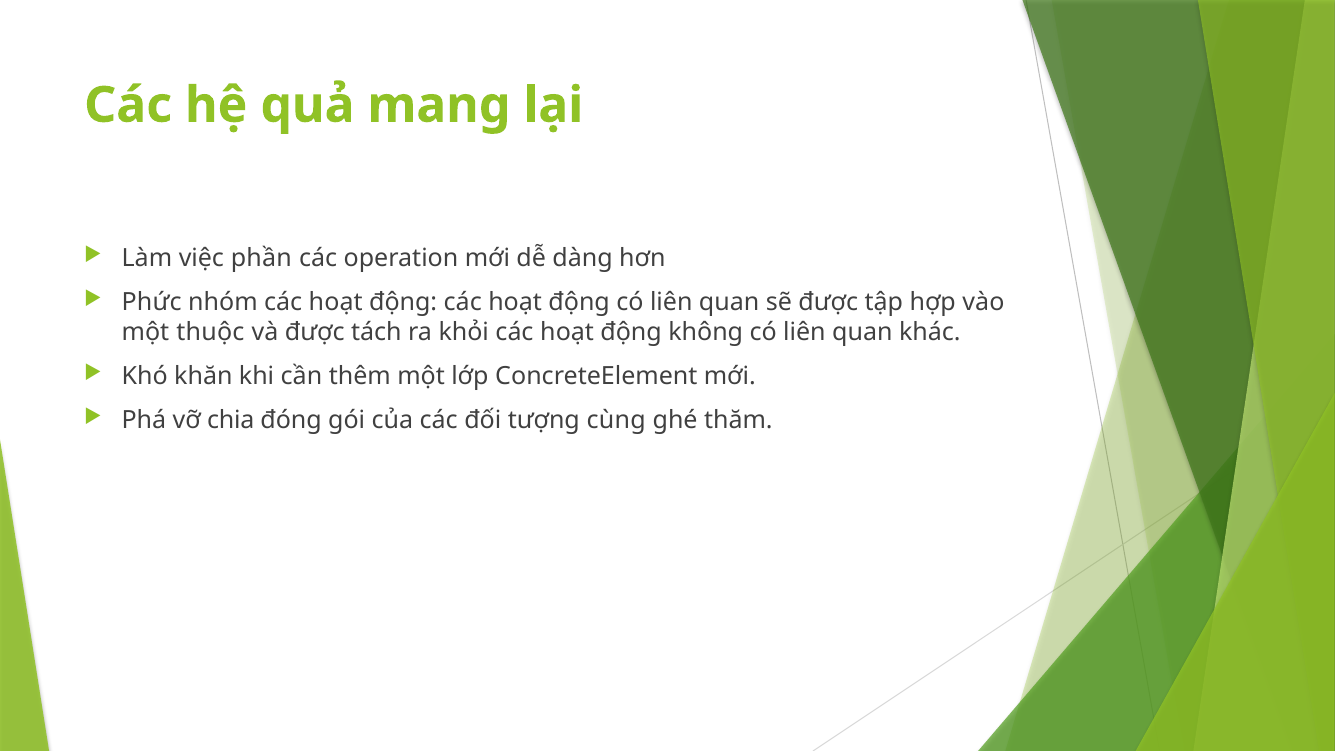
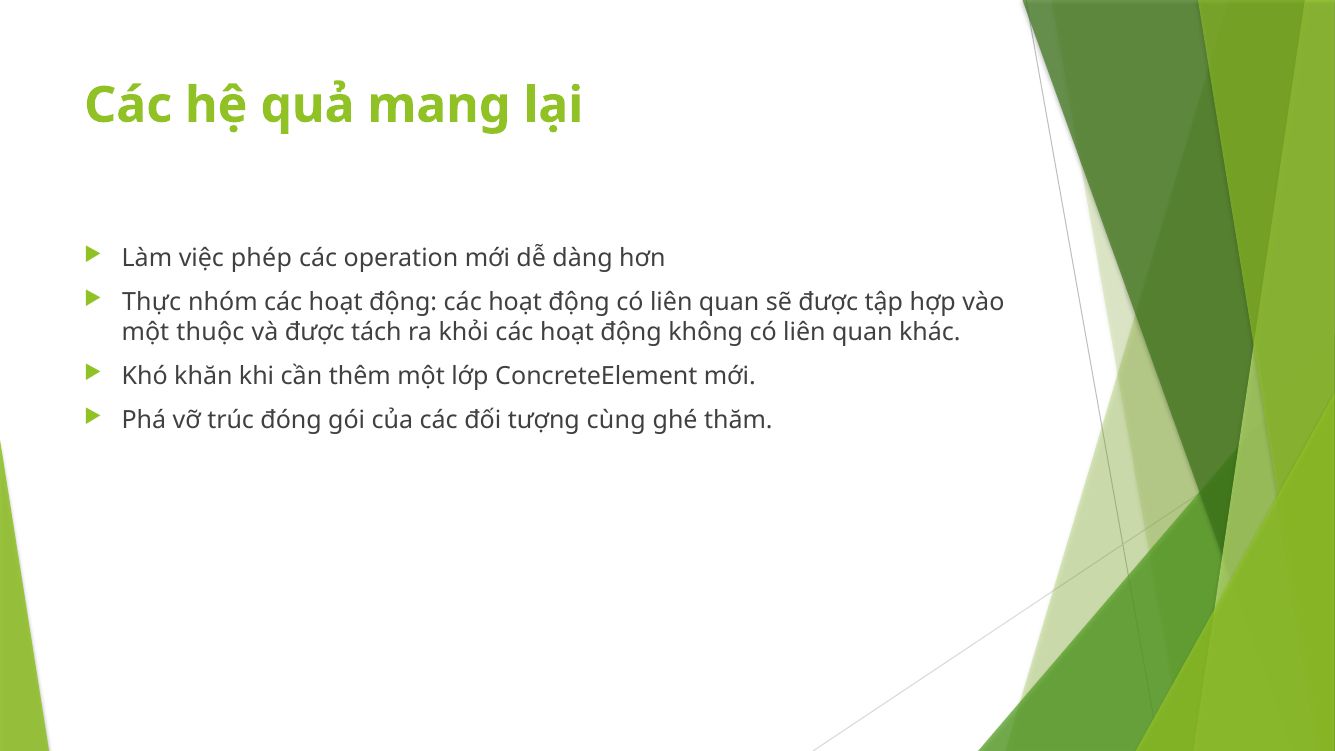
phần: phần -> phép
Phức: Phức -> Thực
chia: chia -> trúc
